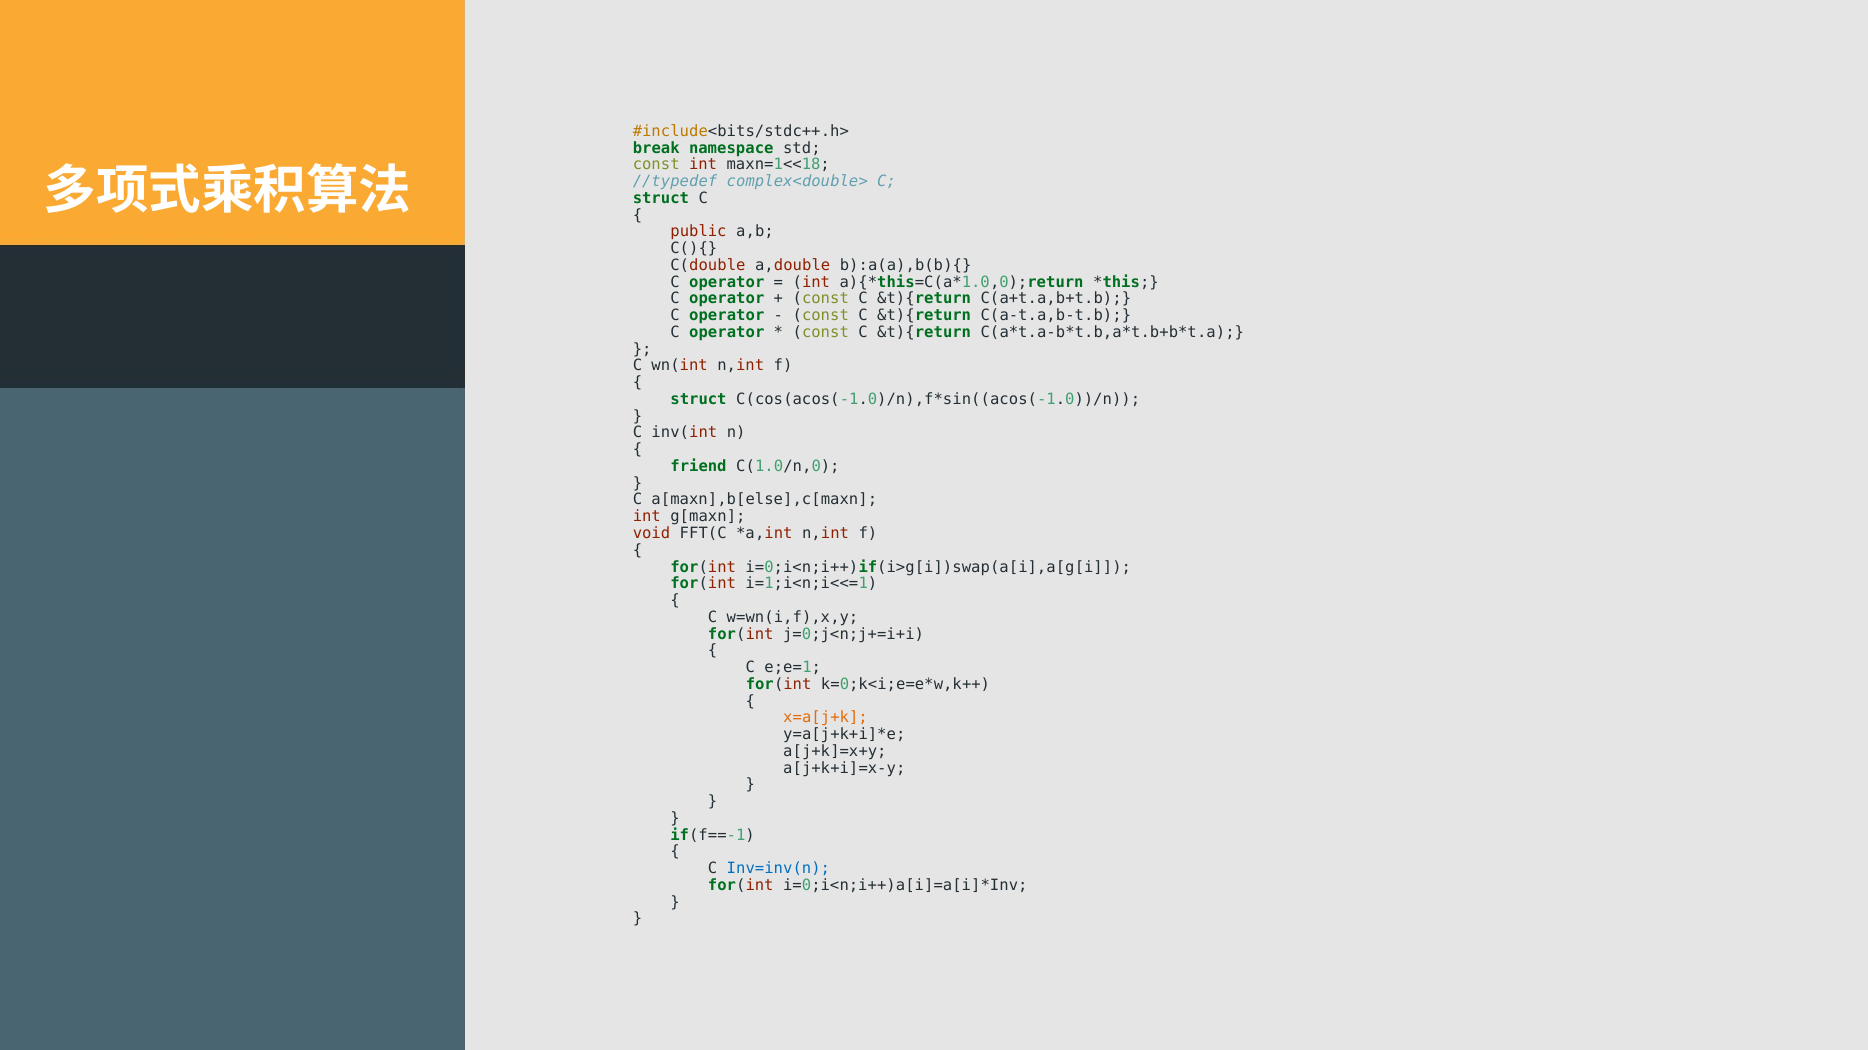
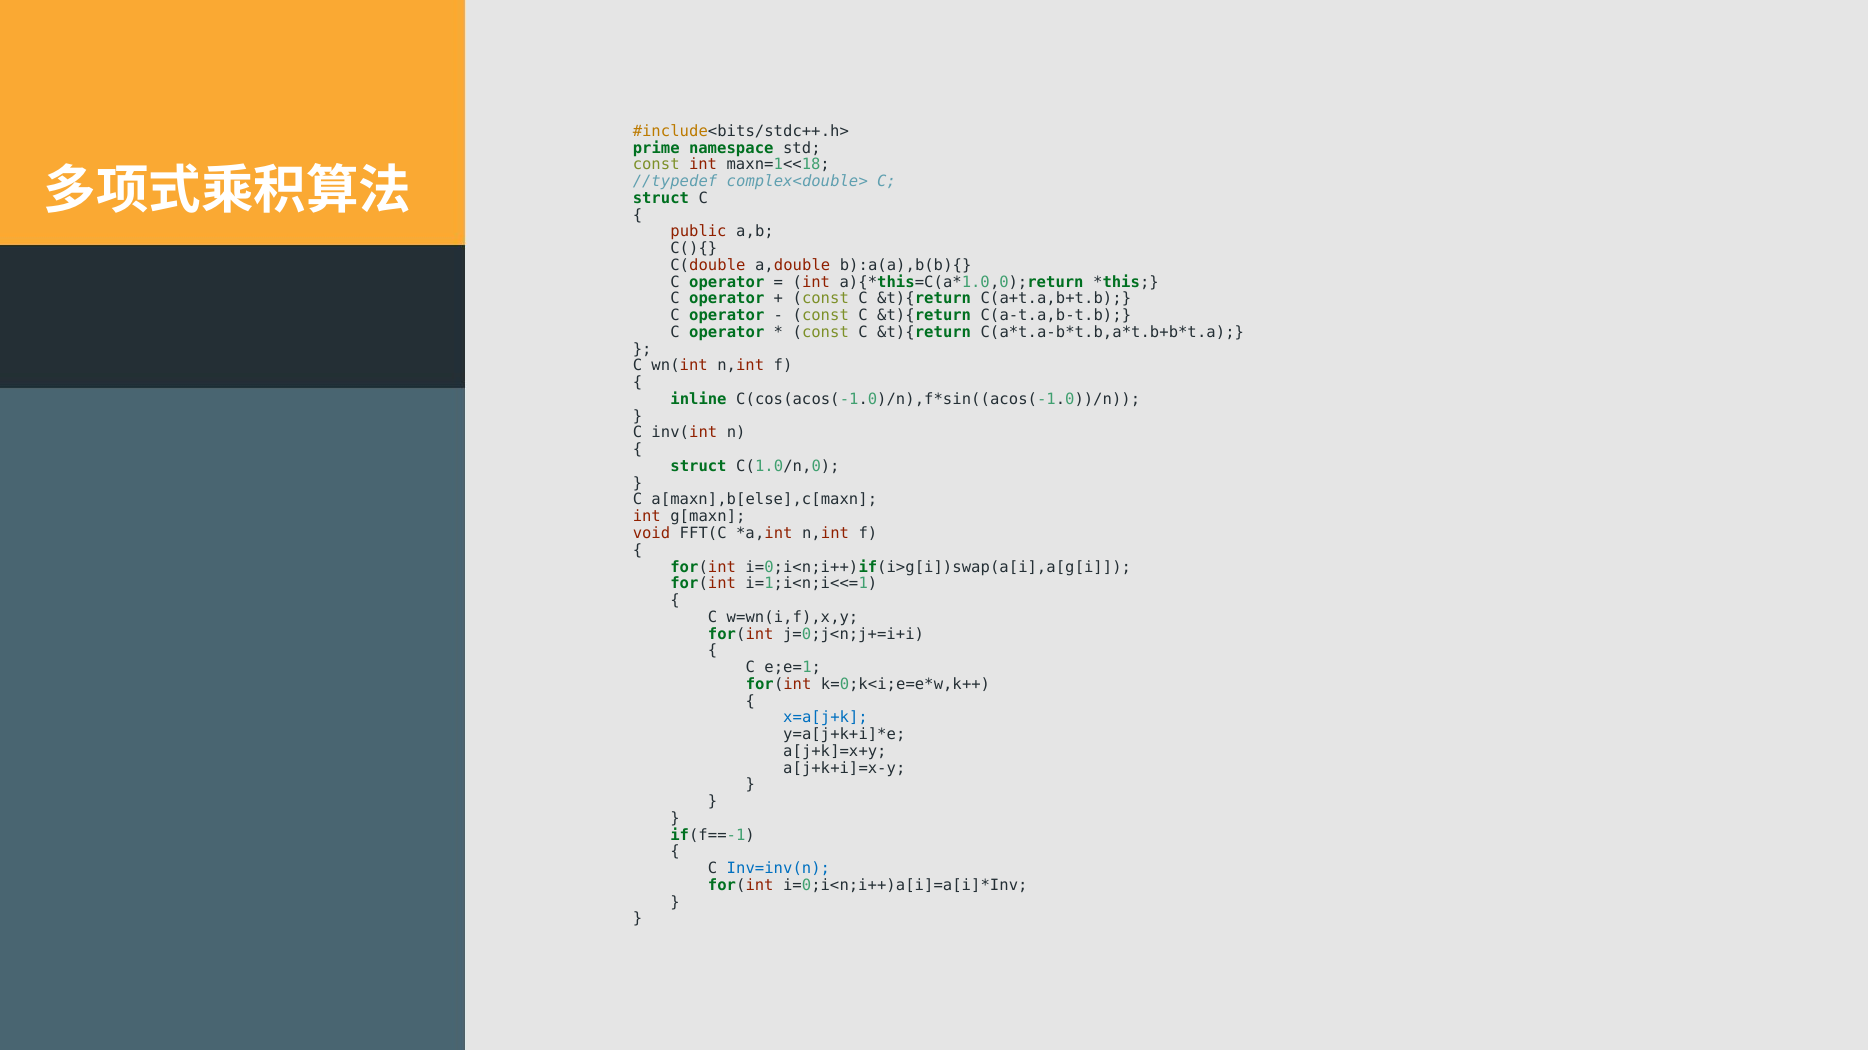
break: break -> prime
struct at (698, 400): struct -> inline
friend at (698, 467): friend -> struct
x=a[j+k colour: orange -> blue
